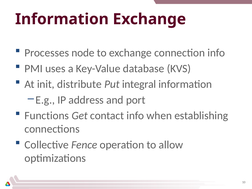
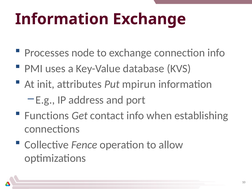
distribute: distribute -> attributes
integral: integral -> mpirun
